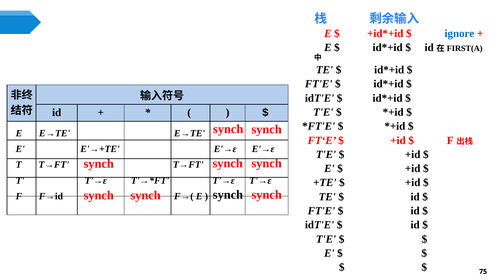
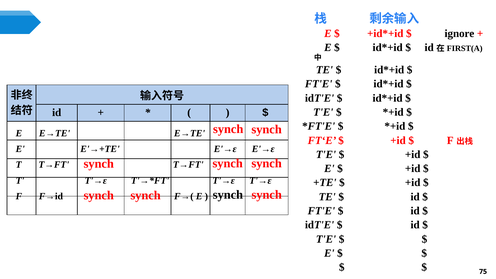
ignore colour: blue -> black
